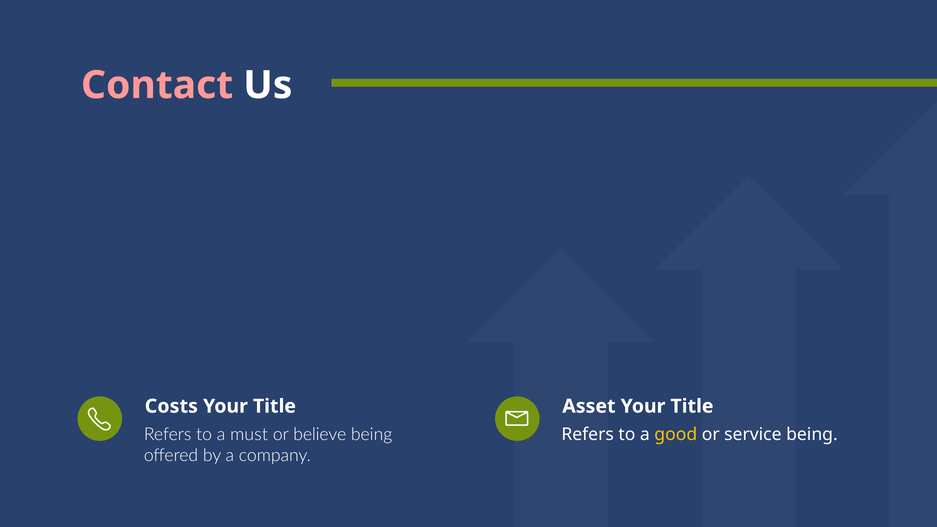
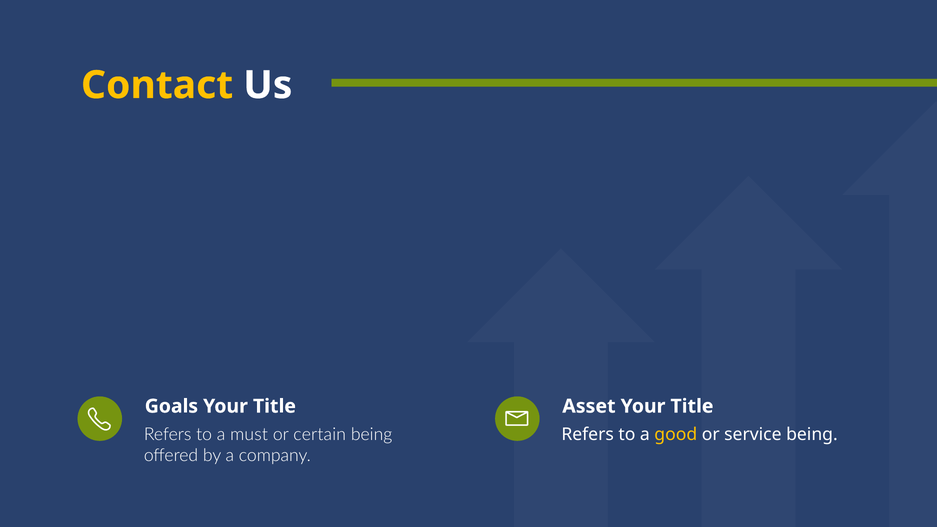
Contact colour: pink -> yellow
Costs: Costs -> Goals
believe: believe -> certain
